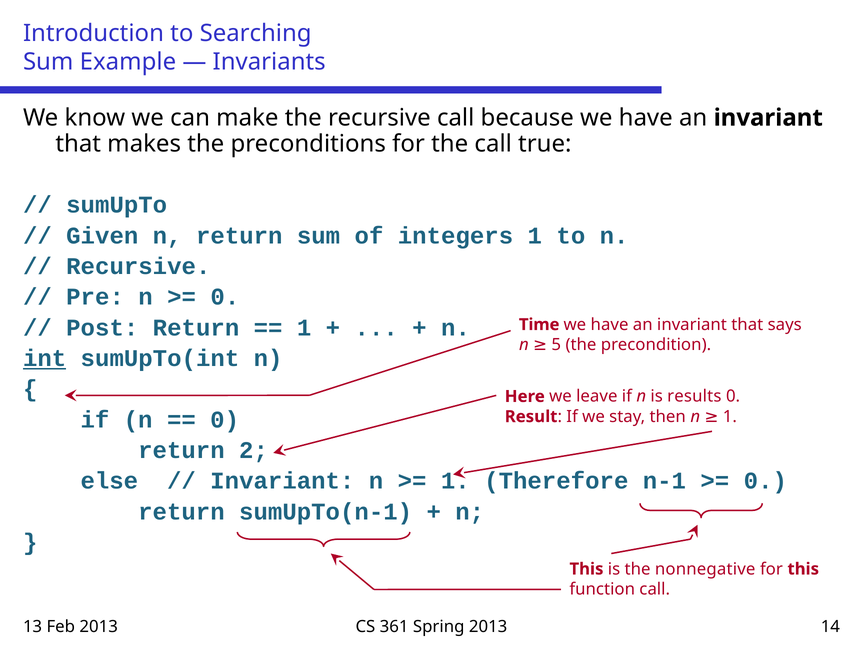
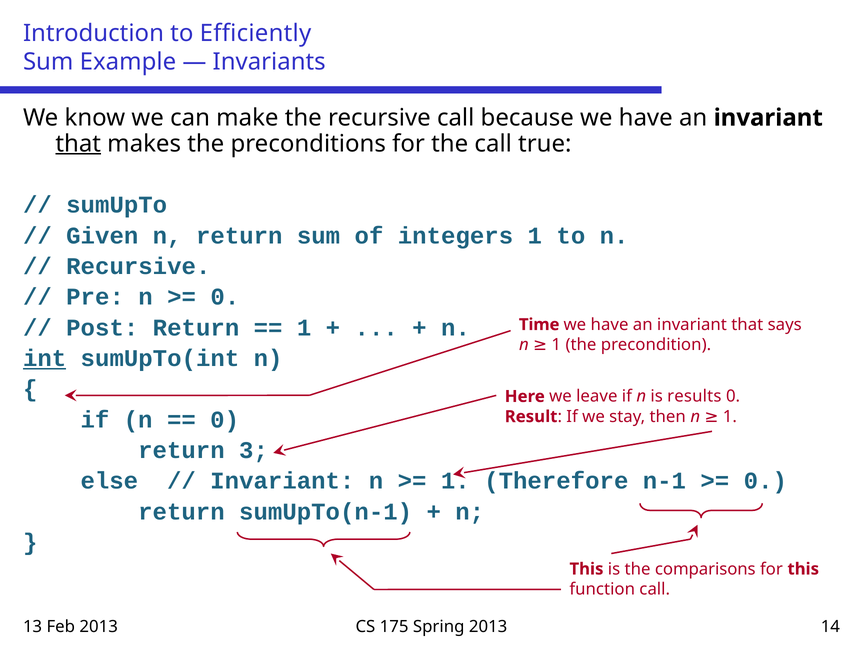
Searching: Searching -> Efficiently
that at (78, 144) underline: none -> present
5 at (556, 345): 5 -> 1
2: 2 -> 3
nonnegative: nonnegative -> comparisons
361: 361 -> 175
